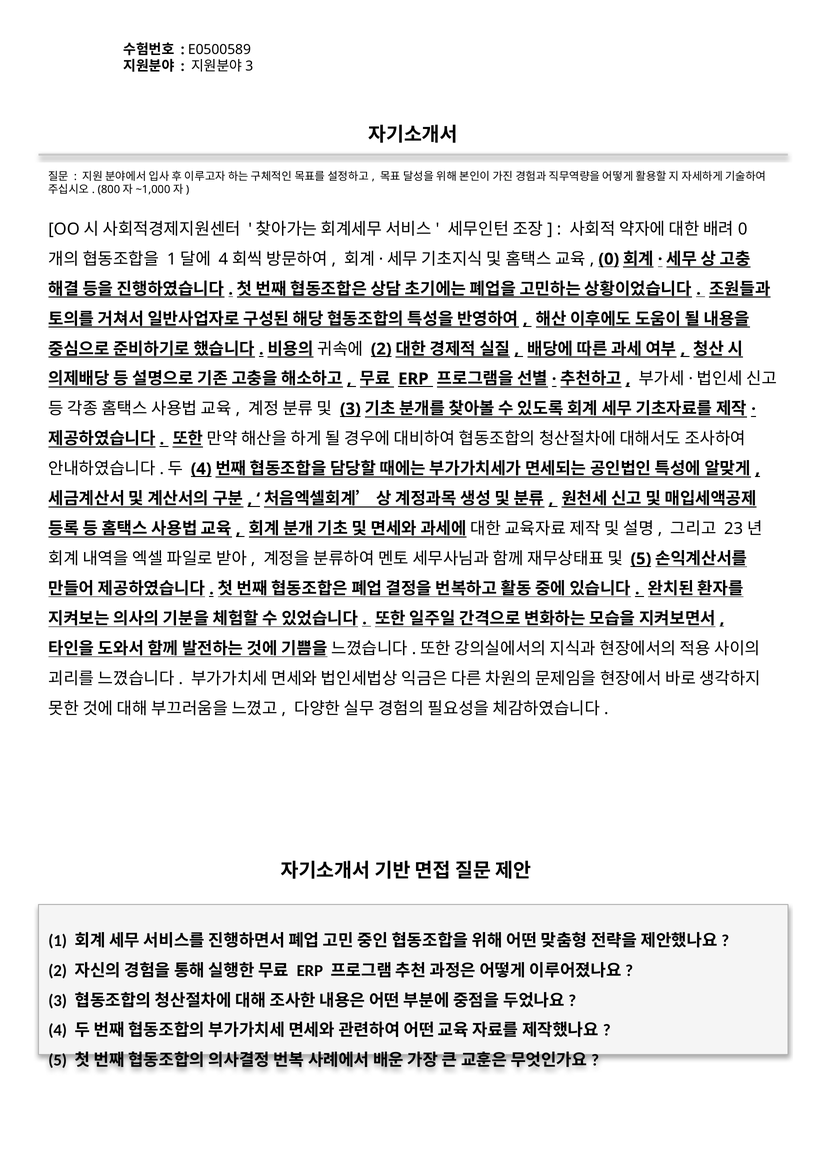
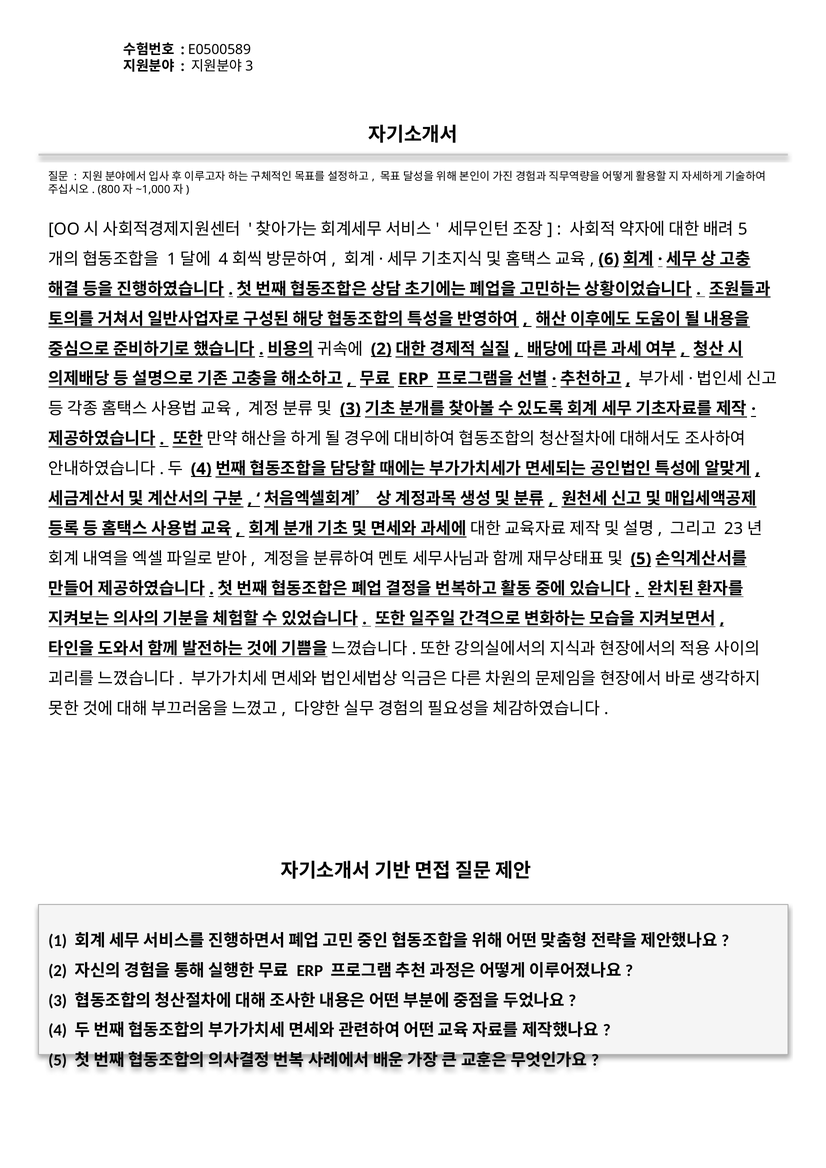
0 at (743, 229): 0 -> 5
0 at (609, 259): 0 -> 6
